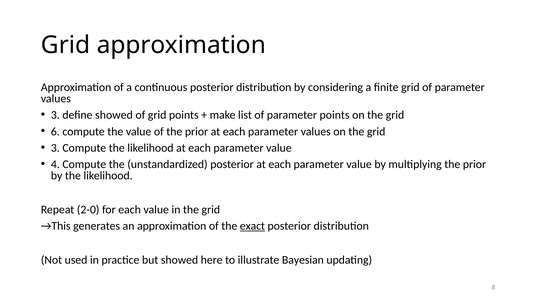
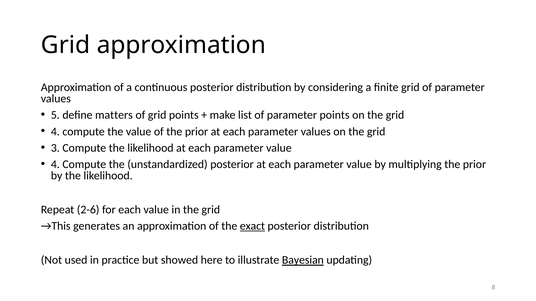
3 at (55, 115): 3 -> 5
define showed: showed -> matters
6 at (55, 132): 6 -> 4
2-0: 2-0 -> 2-6
Bayesian underline: none -> present
